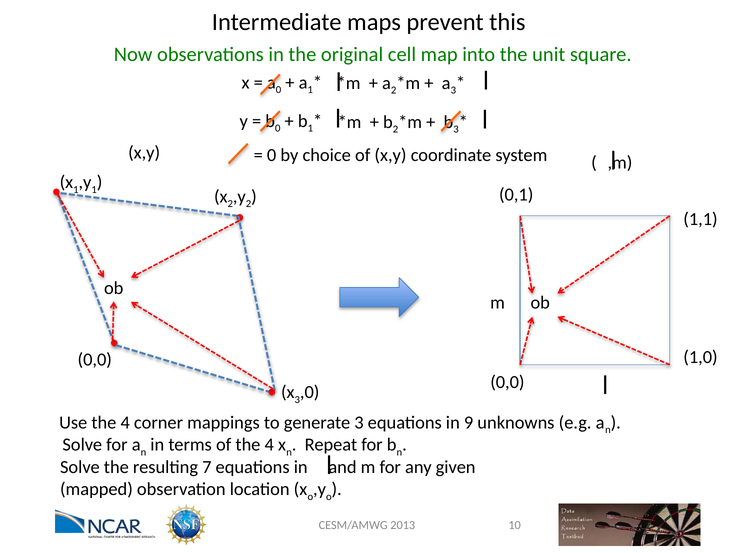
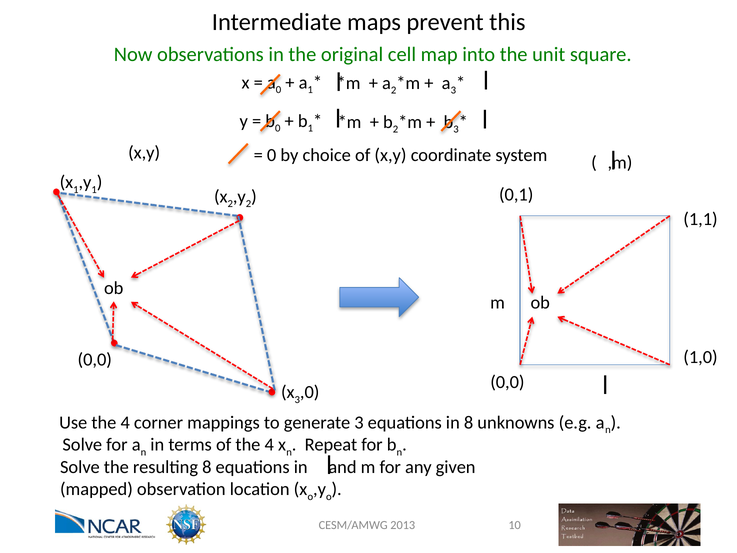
in 9: 9 -> 8
resulting 7: 7 -> 8
